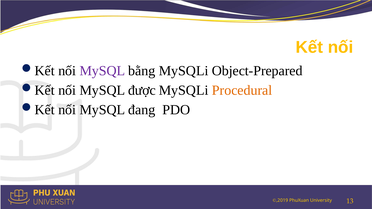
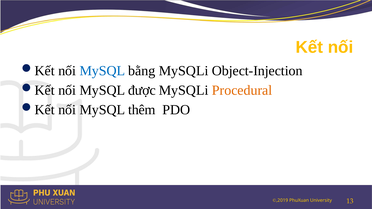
MySQL at (102, 71) colour: purple -> blue
Object-Prepared: Object-Prepared -> Object-Injection
đang: đang -> thêm
